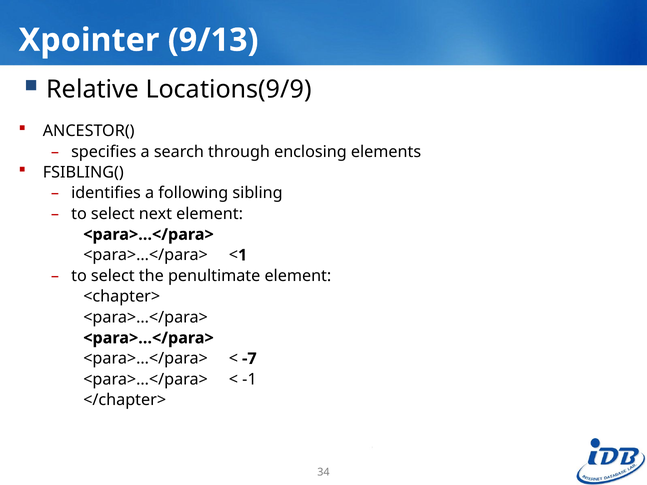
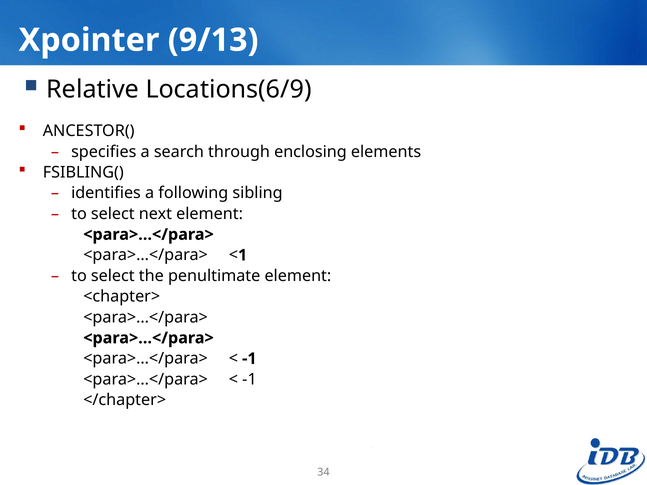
Locations(9/9: Locations(9/9 -> Locations(6/9
-7 at (249, 359): -7 -> -1
